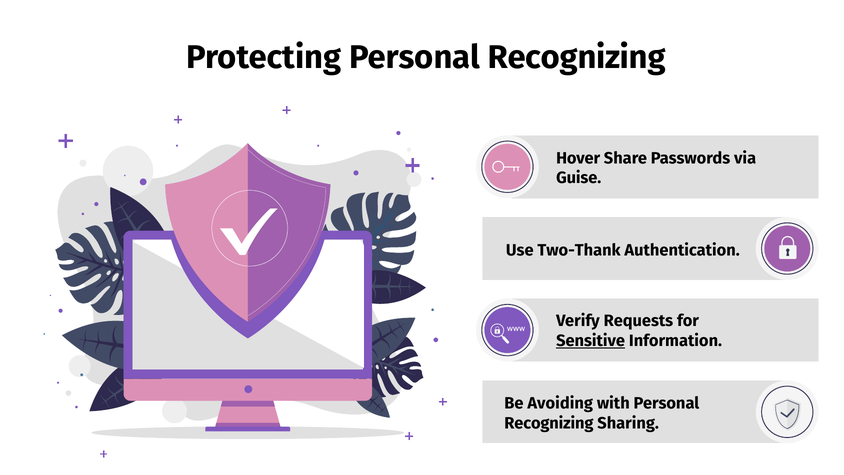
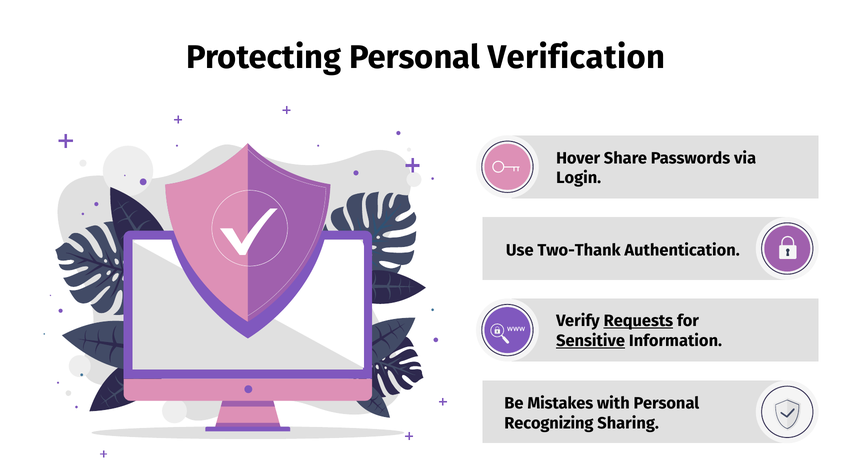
Protecting Personal Recognizing: Recognizing -> Verification
Guise: Guise -> Login
Requests underline: none -> present
Avoiding: Avoiding -> Mistakes
